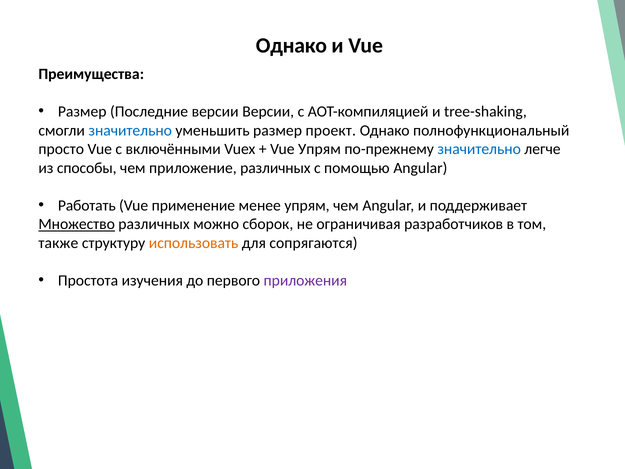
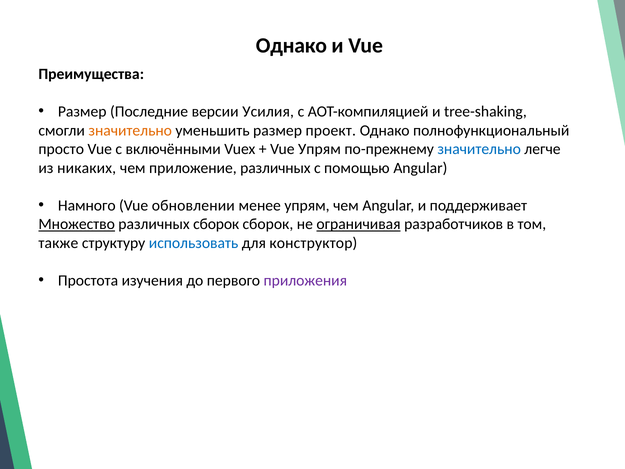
версии Версии: Версии -> Усилия
значительно at (130, 130) colour: blue -> orange
способы: способы -> никаких
Работать: Работать -> Намного
применение: применение -> обновлении
различных можно: можно -> сборок
ограничивая underline: none -> present
использовать colour: orange -> blue
сопрягаются: сопрягаются -> конструктор
